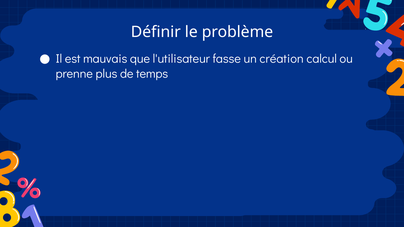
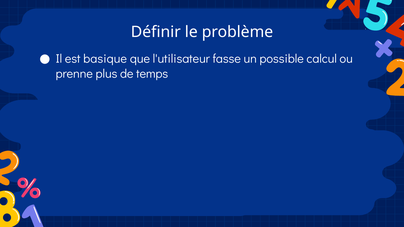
mauvais: mauvais -> basique
création: création -> possible
